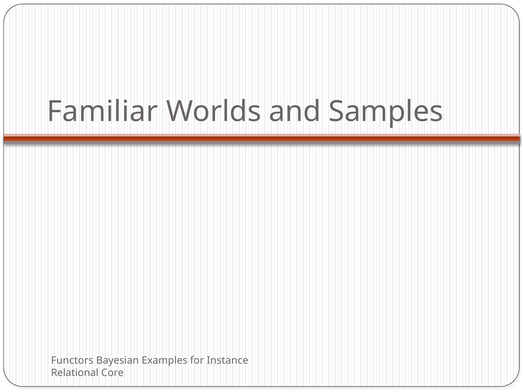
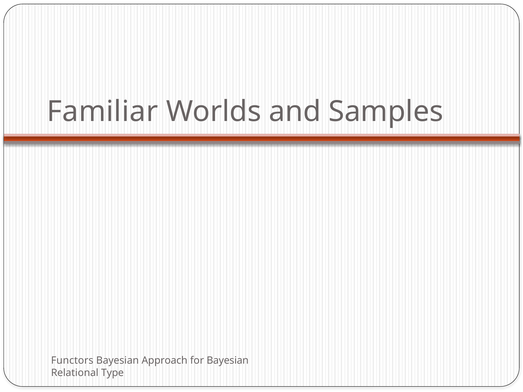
Examples: Examples -> Approach
for Instance: Instance -> Bayesian
Core: Core -> Type
